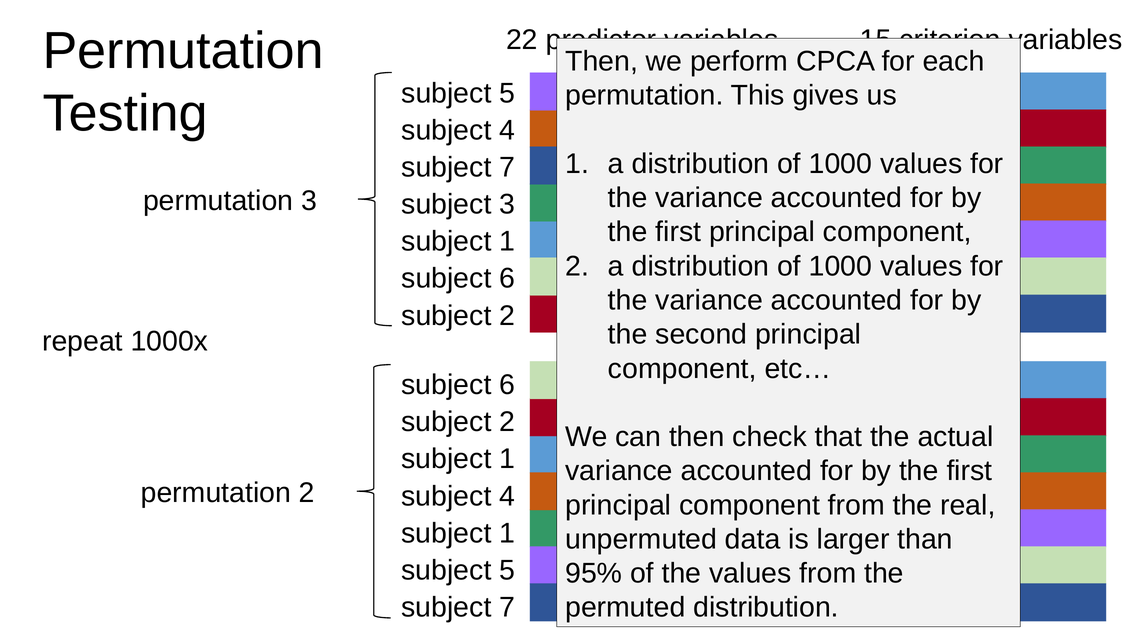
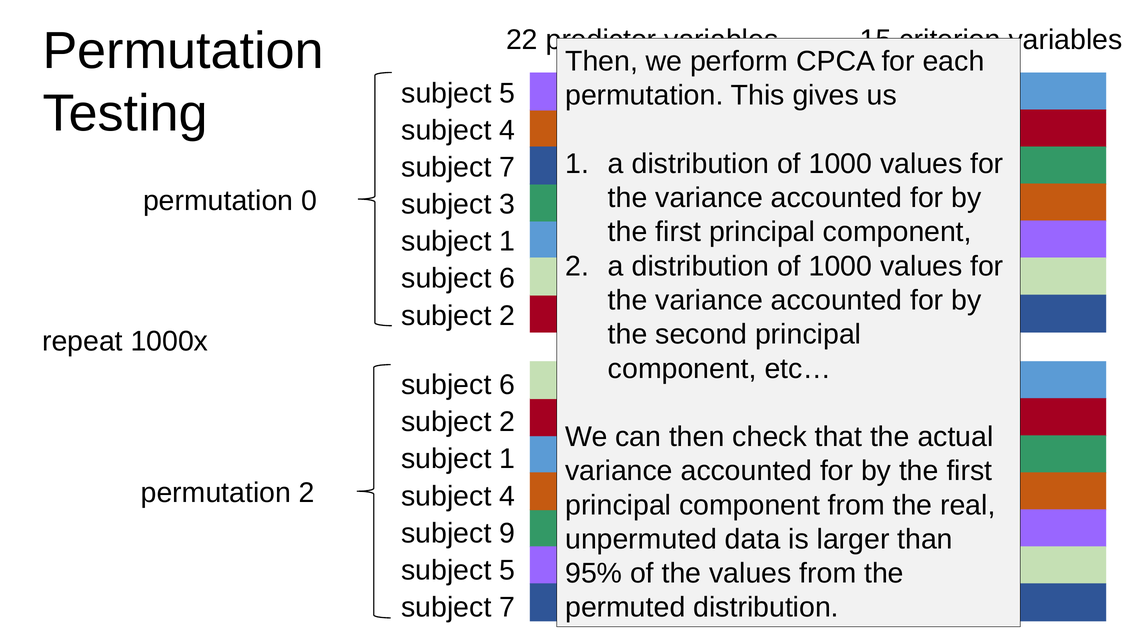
permutation 3: 3 -> 0
1 at (507, 534): 1 -> 9
